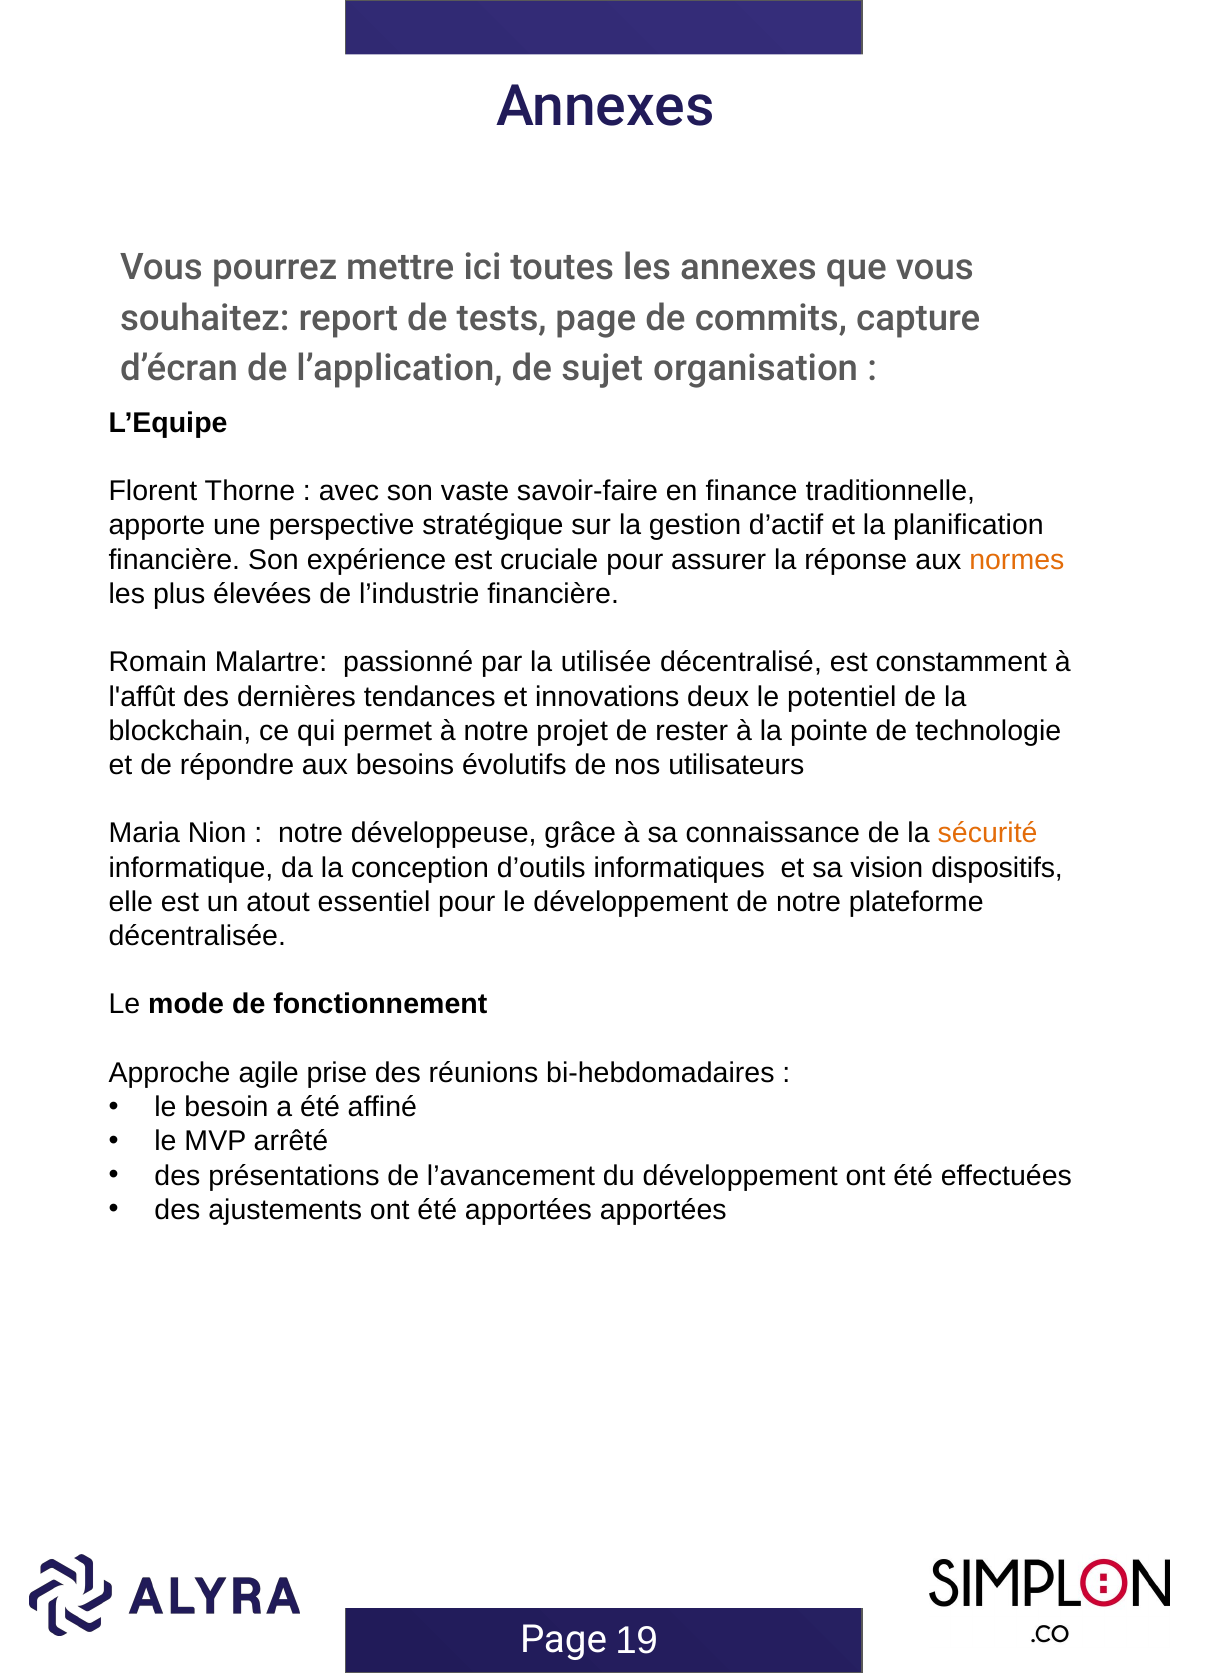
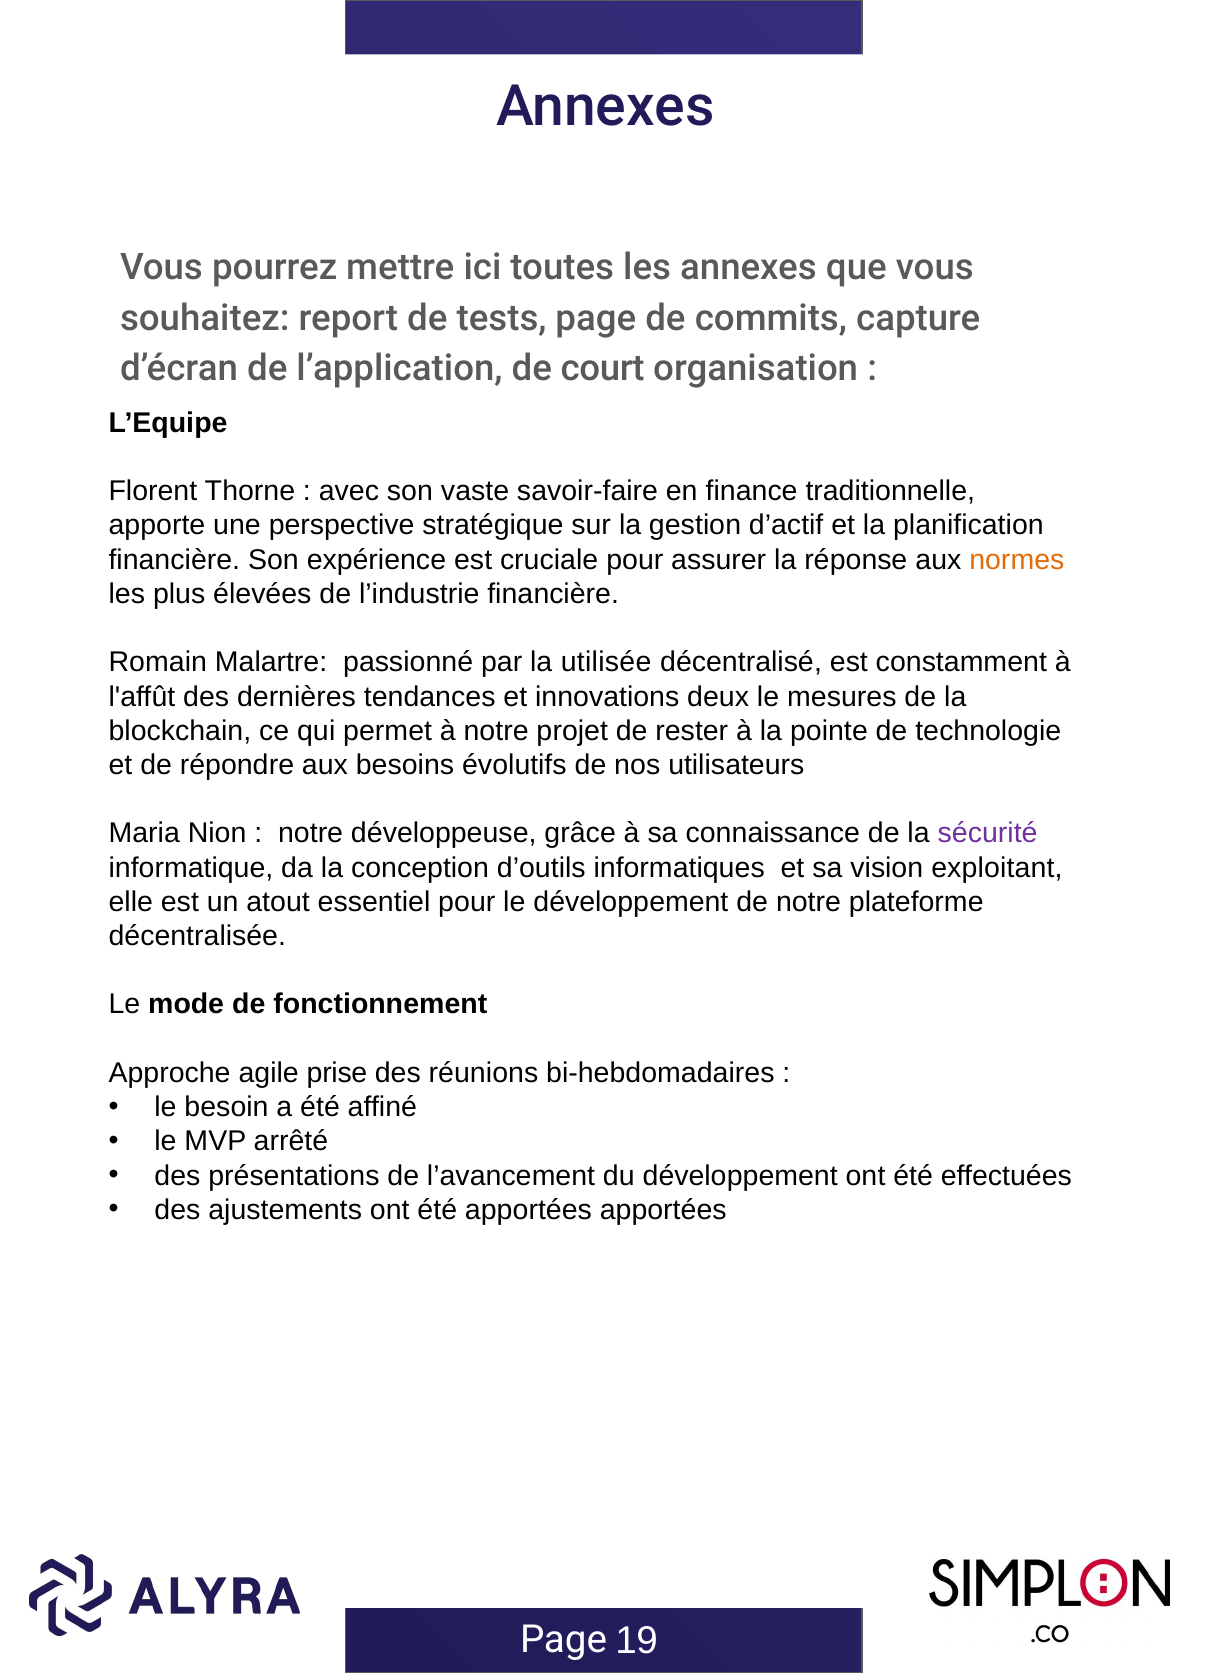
sujet: sujet -> court
potentiel: potentiel -> mesures
sécurité colour: orange -> purple
dispositifs: dispositifs -> exploitant
